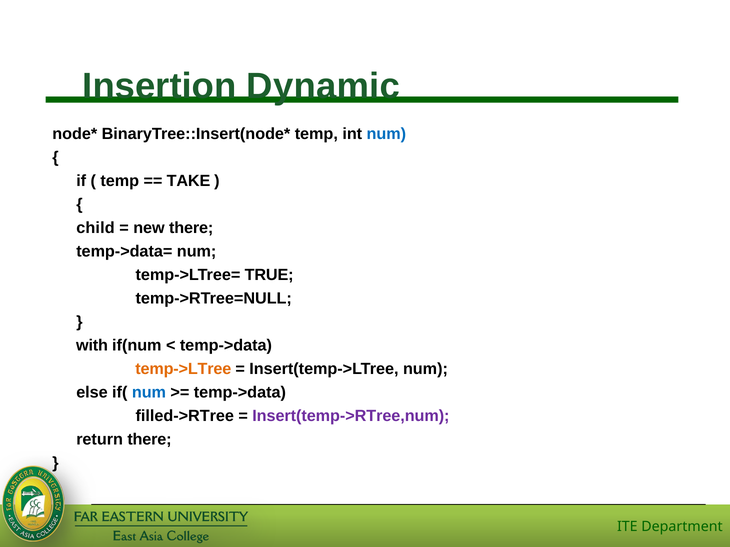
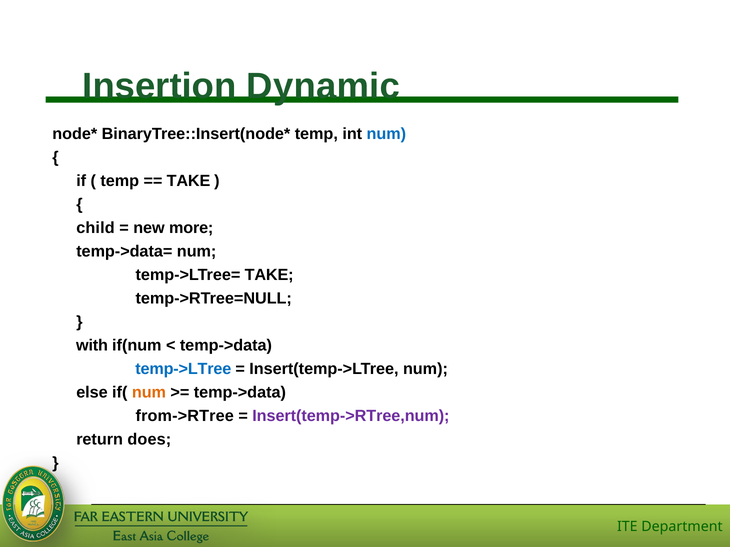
new there: there -> more
temp->LTree= TRUE: TRUE -> TAKE
temp->LTree colour: orange -> blue
num at (149, 393) colour: blue -> orange
filled->RTree: filled->RTree -> from->RTree
return there: there -> does
